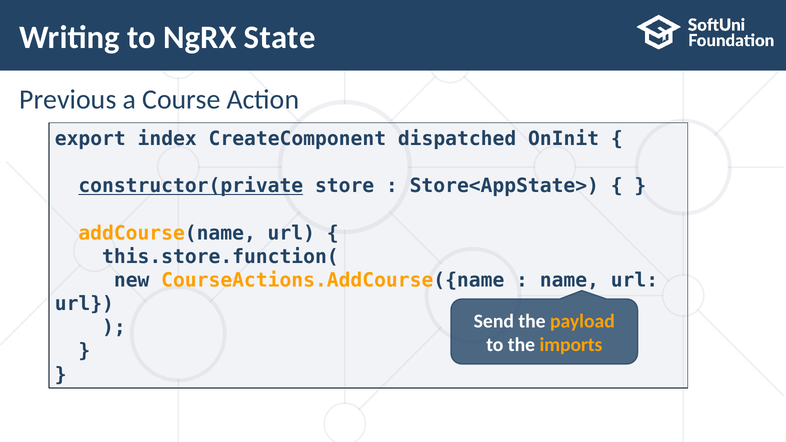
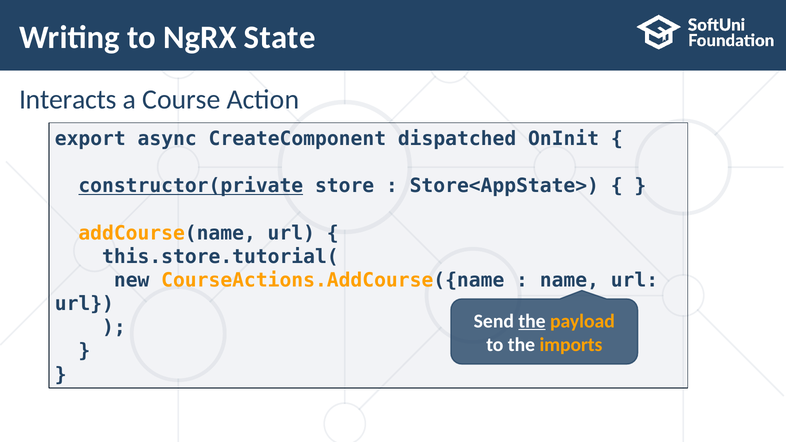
Previous: Previous -> Interacts
index: index -> async
this.store.function(: this.store.function( -> this.store.tutorial(
the at (532, 321) underline: none -> present
